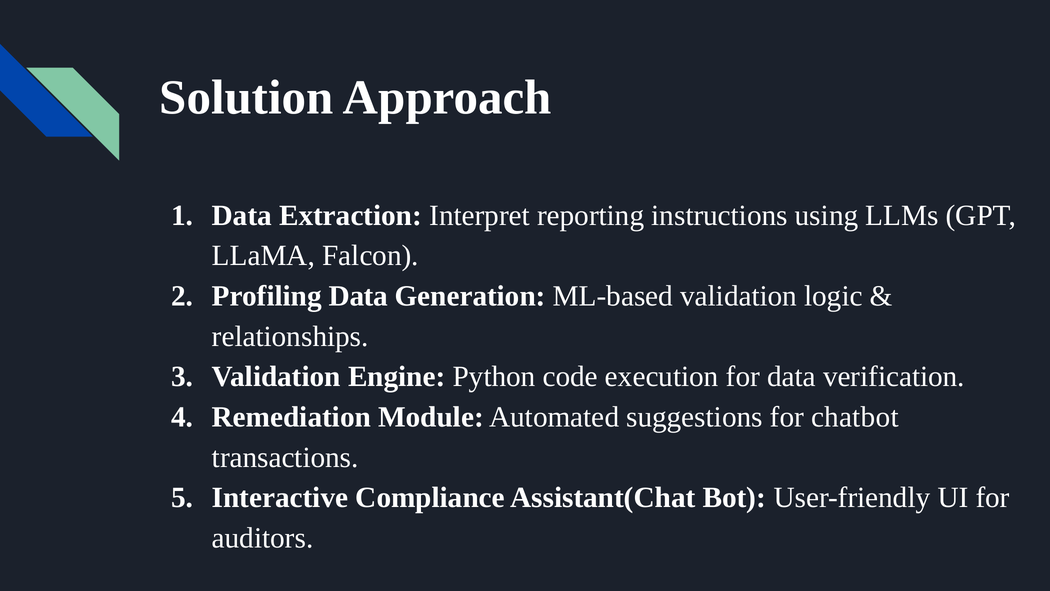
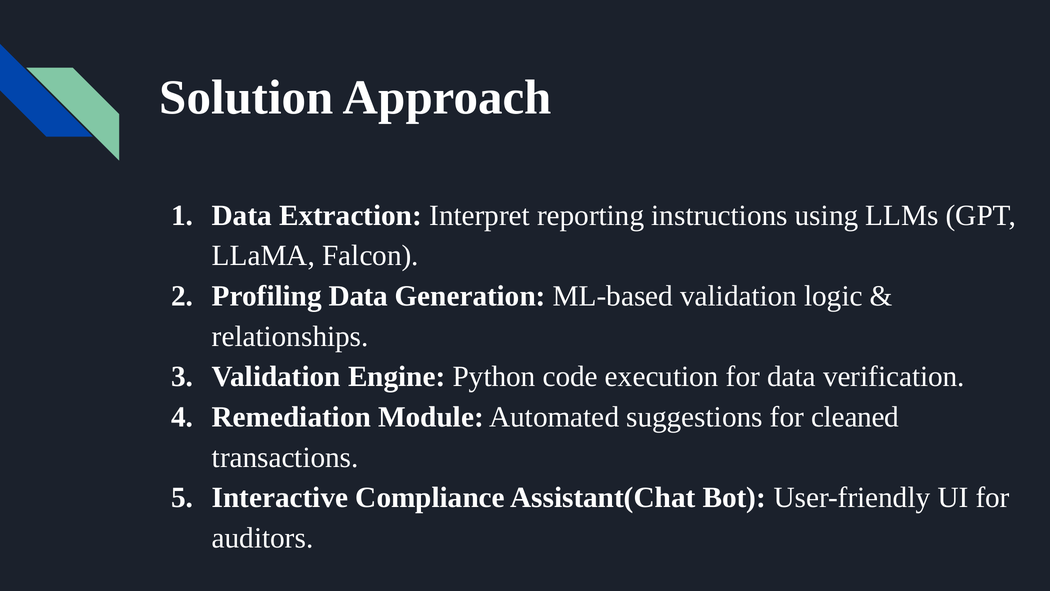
chatbot: chatbot -> cleaned
